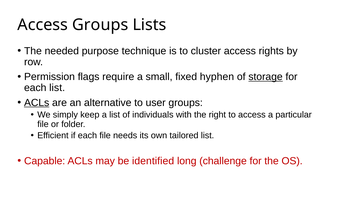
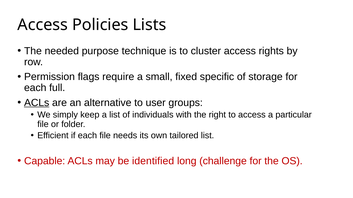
Access Groups: Groups -> Policies
hyphen: hyphen -> specific
storage underline: present -> none
each list: list -> full
